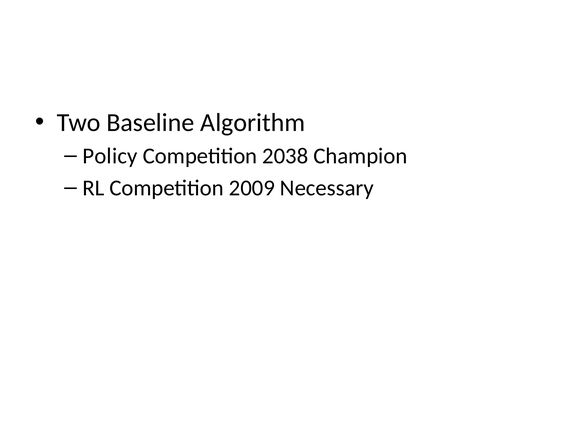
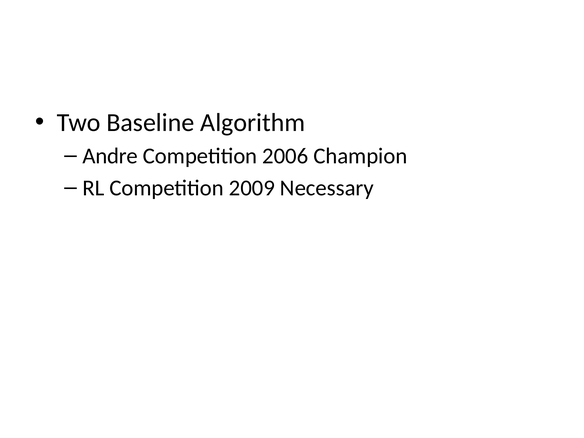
Policy: Policy -> Andre
2038: 2038 -> 2006
